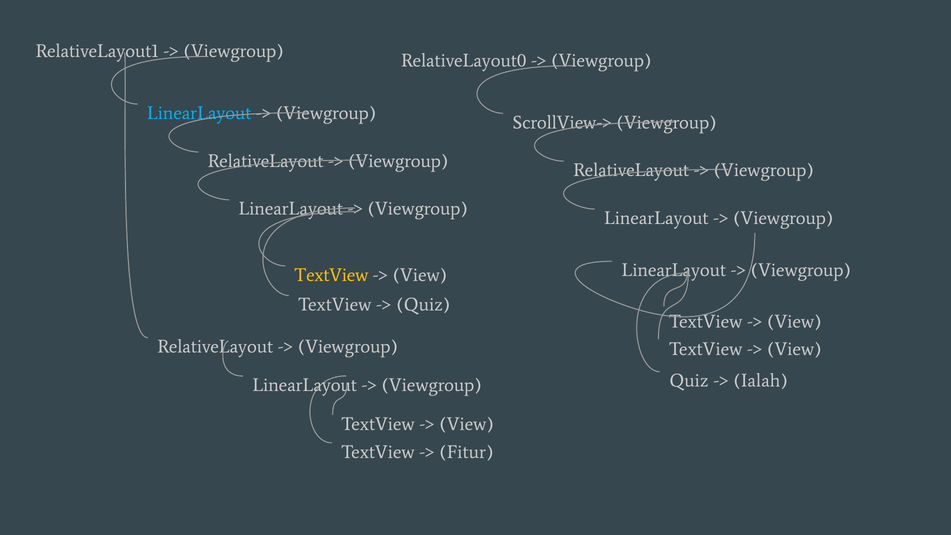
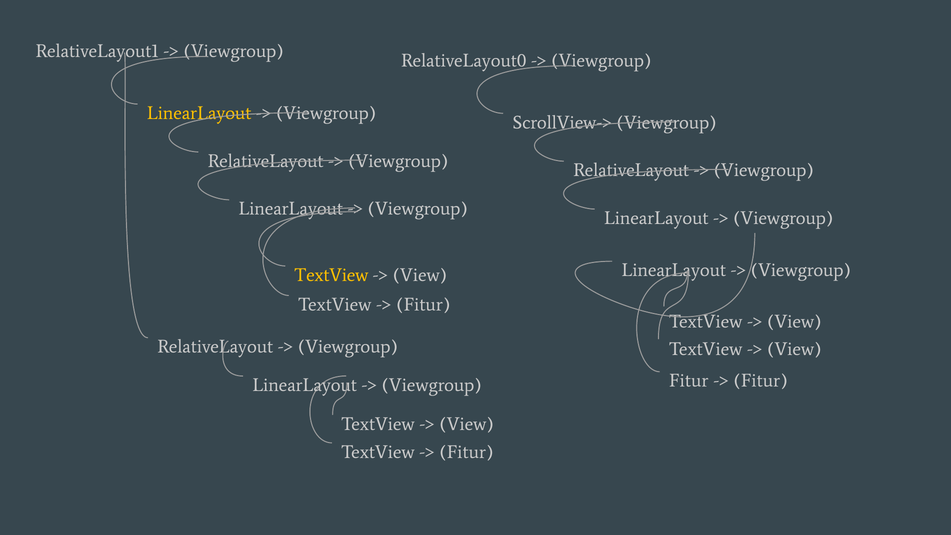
LinearLayout at (199, 113) colour: light blue -> yellow
Quiz at (423, 305): Quiz -> Fitur
Quiz at (689, 381): Quiz -> Fitur
Ialah at (761, 381): Ialah -> Fitur
